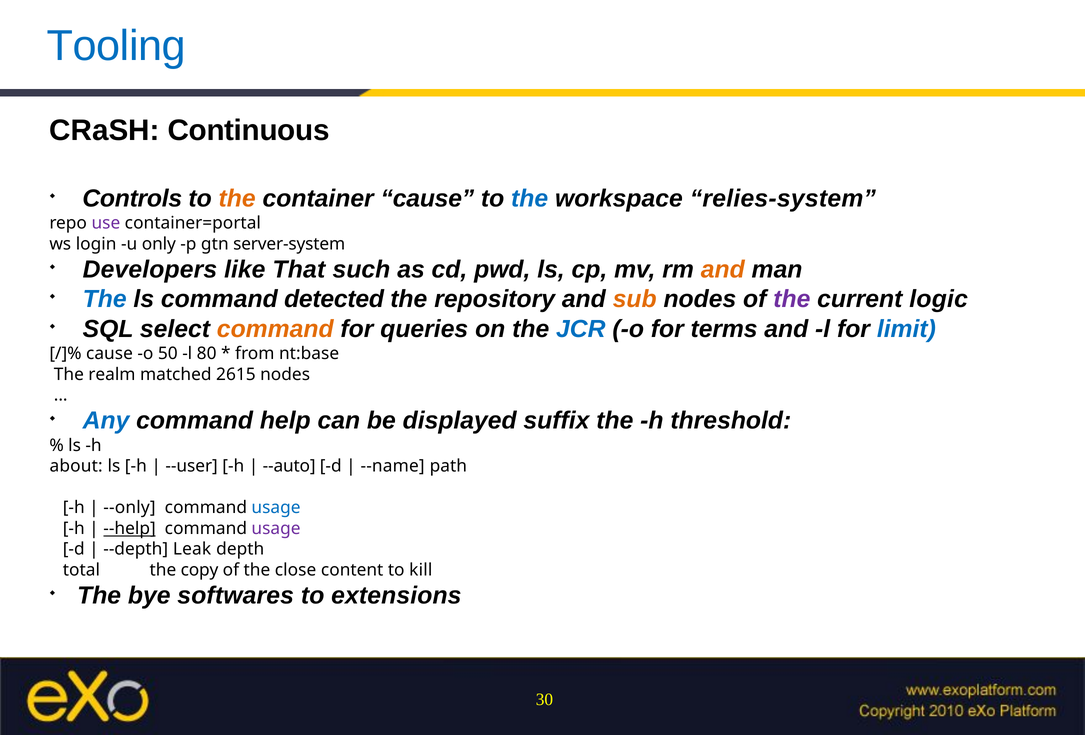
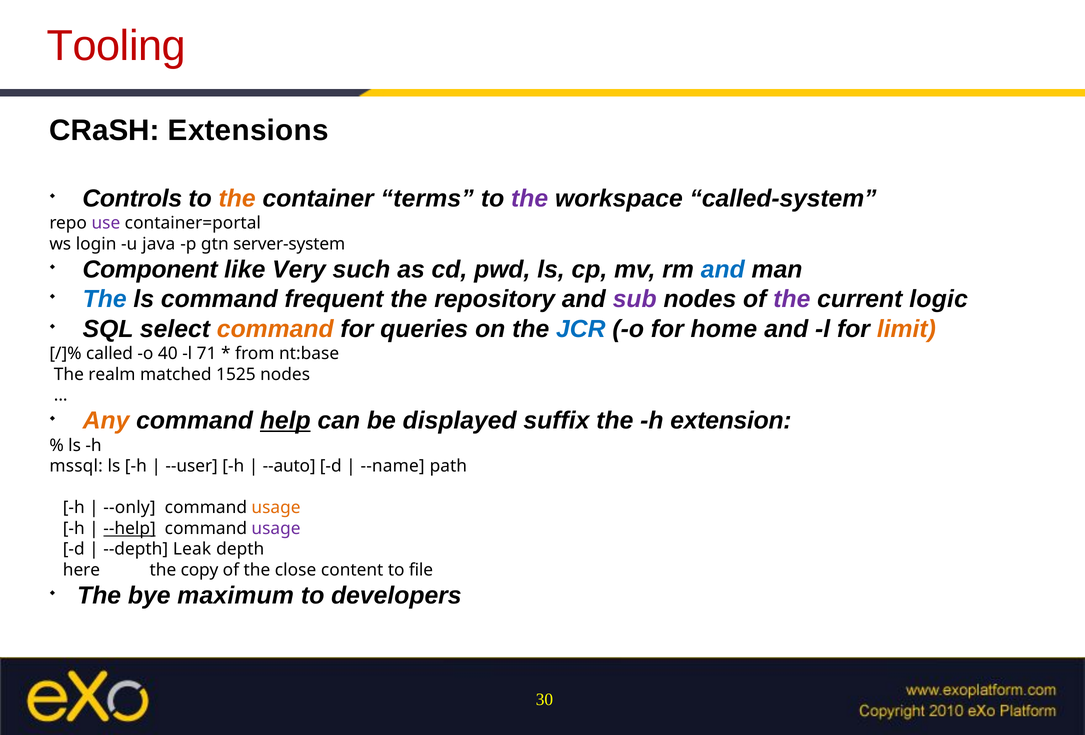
Tooling colour: blue -> red
Continuous: Continuous -> Extensions
container cause: cause -> terms
the at (530, 198) colour: blue -> purple
relies-system: relies-system -> called-system
only: only -> java
Developers: Developers -> Component
That: That -> Very
and at (723, 270) colour: orange -> blue
detected: detected -> frequent
sub colour: orange -> purple
terms: terms -> home
limit colour: blue -> orange
cause at (109, 354): cause -> called
50: 50 -> 40
80: 80 -> 71
2615: 2615 -> 1525
Any colour: blue -> orange
help underline: none -> present
threshold: threshold -> extension
about: about -> mssql
usage at (276, 508) colour: blue -> orange
total: total -> here
kill: kill -> file
softwares: softwares -> maximum
extensions: extensions -> developers
